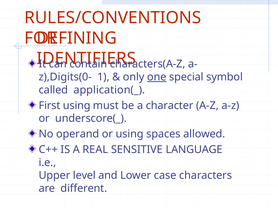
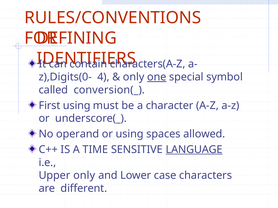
1: 1 -> 4
application(_: application(_ -> conversion(_
REAL: REAL -> TIME
LANGUAGE underline: none -> present
Upper level: level -> only
